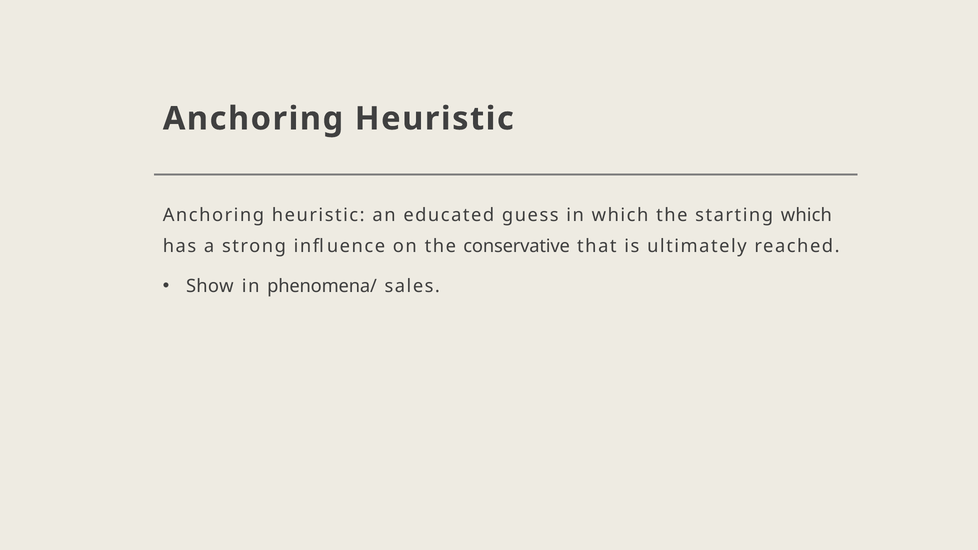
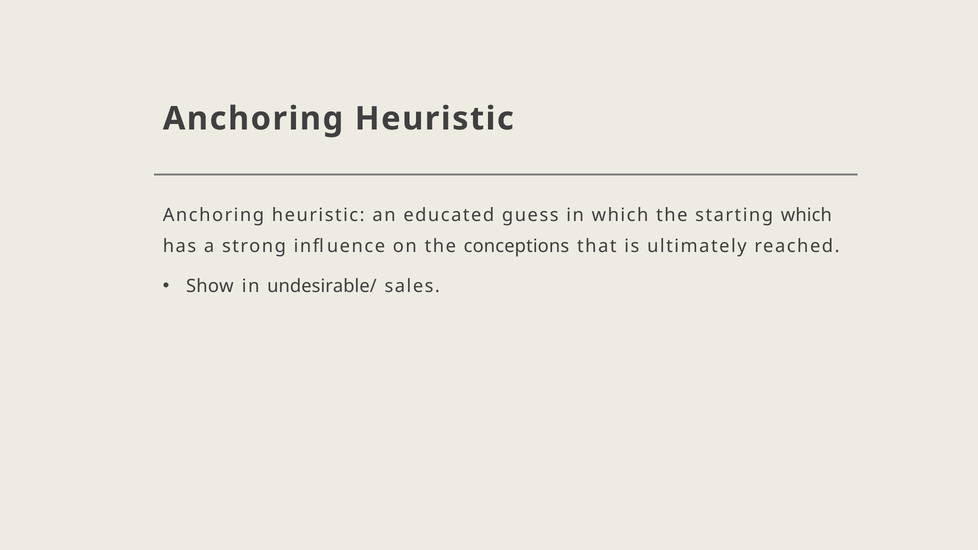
conservative: conservative -> conceptions
phenomena/: phenomena/ -> undesirable/
